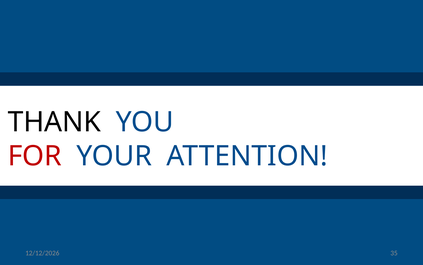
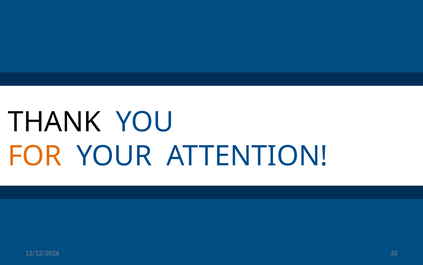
FOR colour: red -> orange
